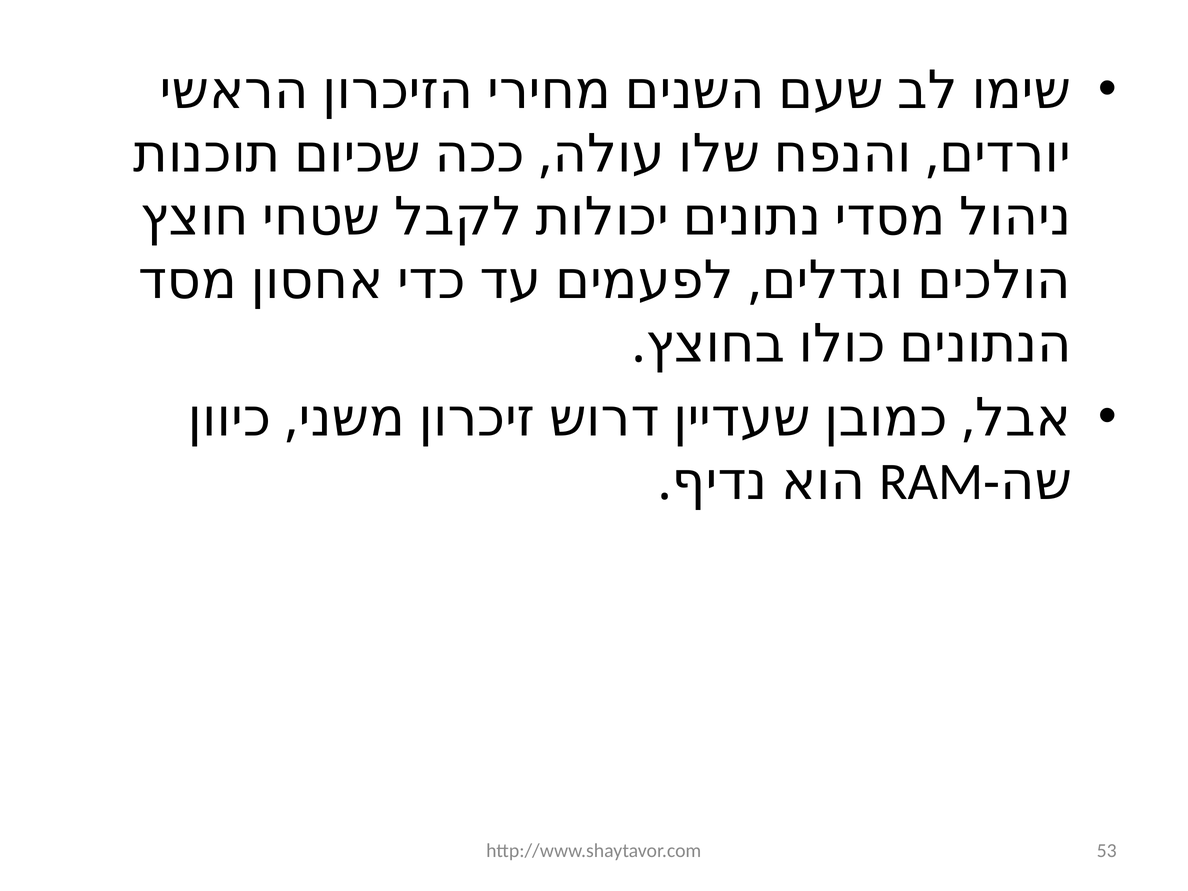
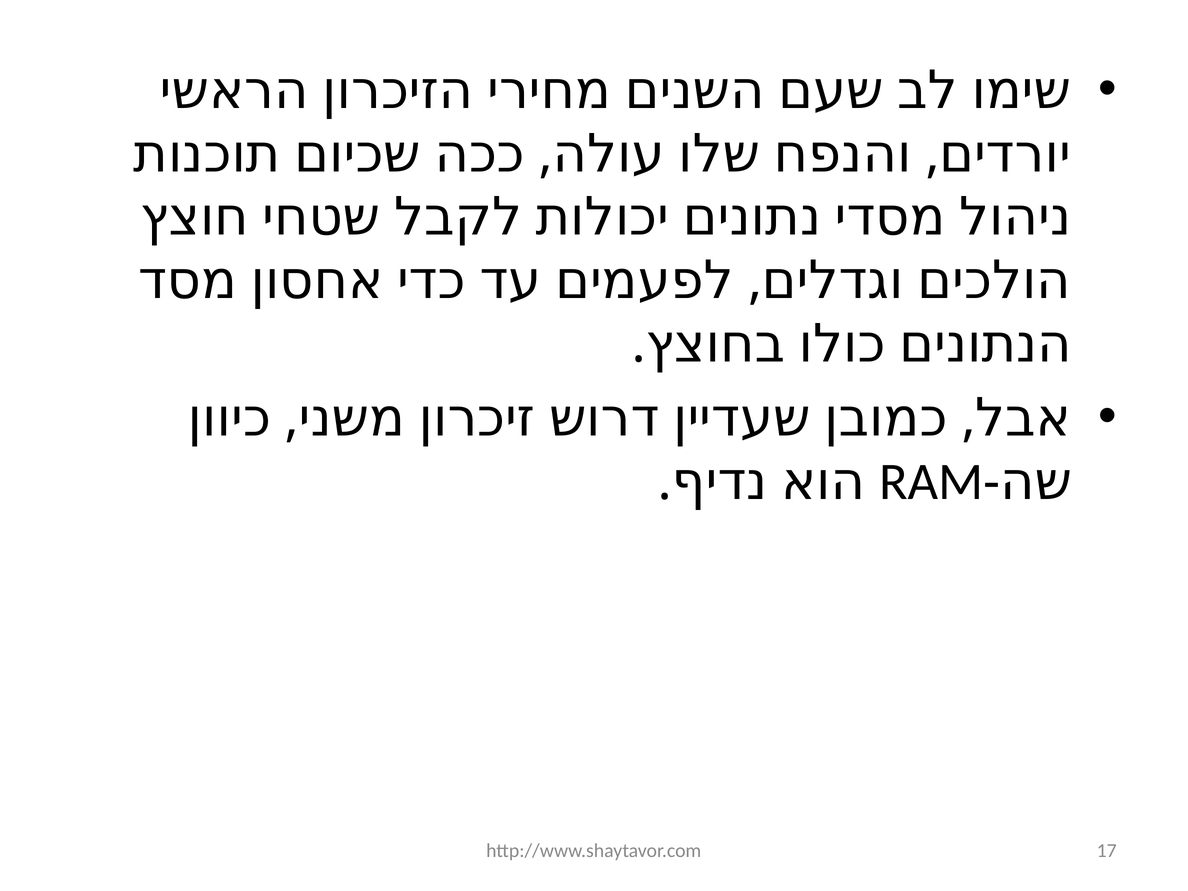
53: 53 -> 17
